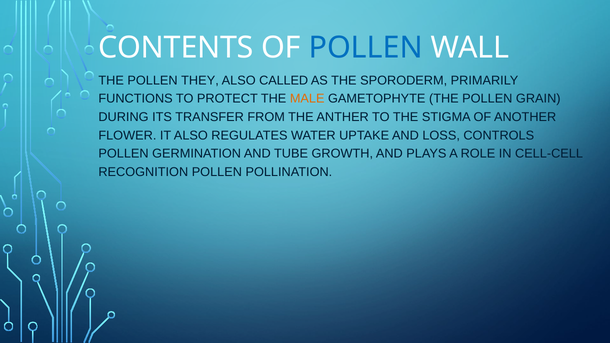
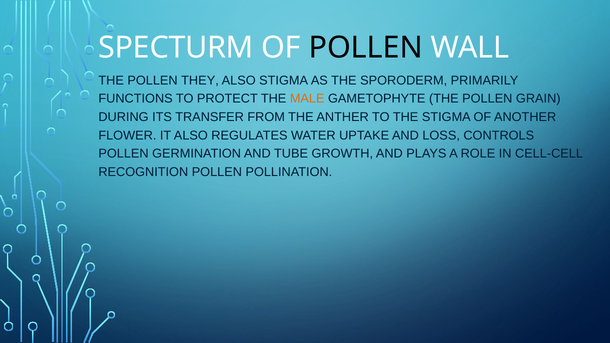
CONTENTS: CONTENTS -> SPECTURM
POLLEN at (366, 48) colour: blue -> black
ALSO CALLED: CALLED -> STIGMA
